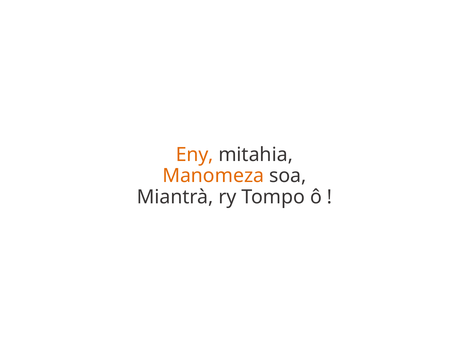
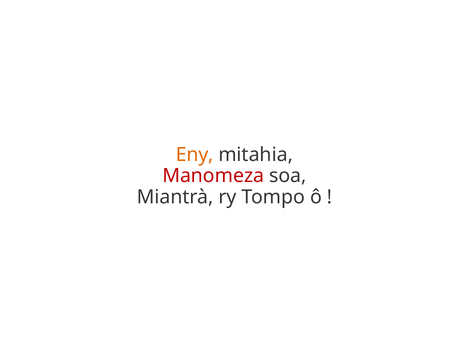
Manomeza colour: orange -> red
